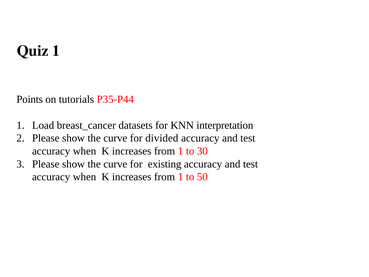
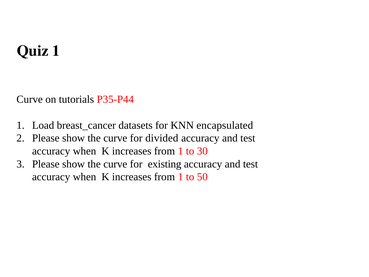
Points at (30, 99): Points -> Curve
interpretation: interpretation -> encapsulated
